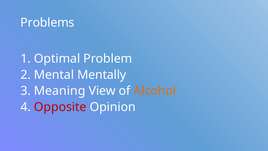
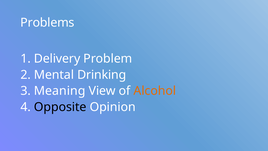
Optimal: Optimal -> Delivery
Mentally: Mentally -> Drinking
Opposite colour: red -> black
